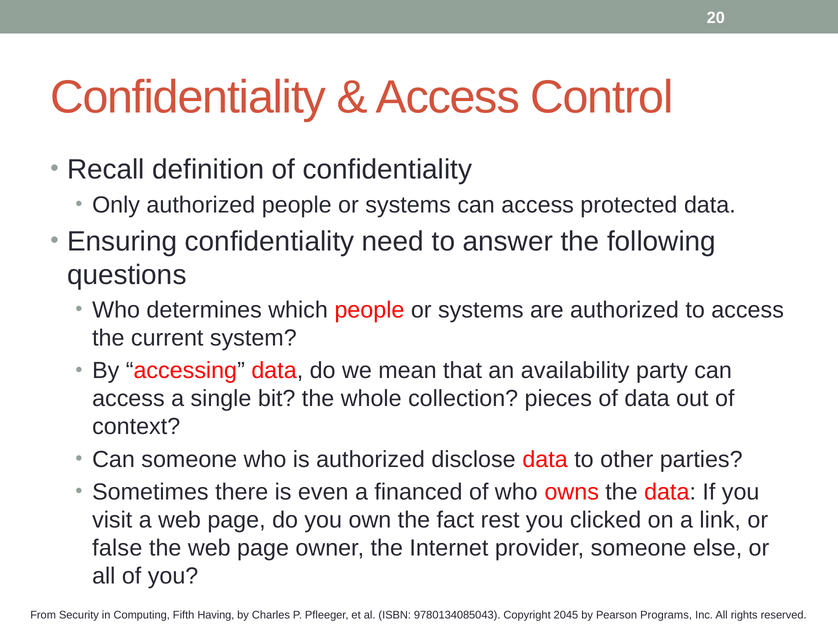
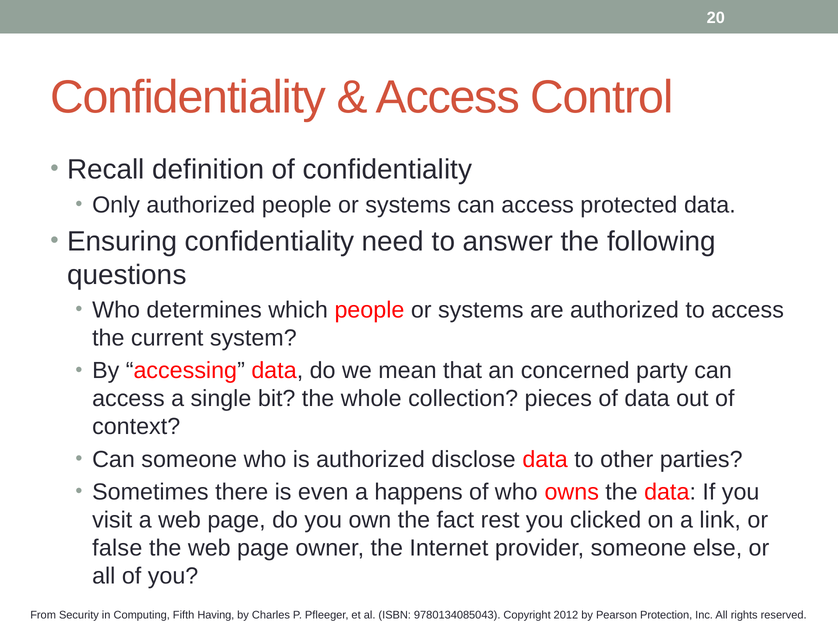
availability: availability -> concerned
financed: financed -> happens
2045: 2045 -> 2012
Programs: Programs -> Protection
